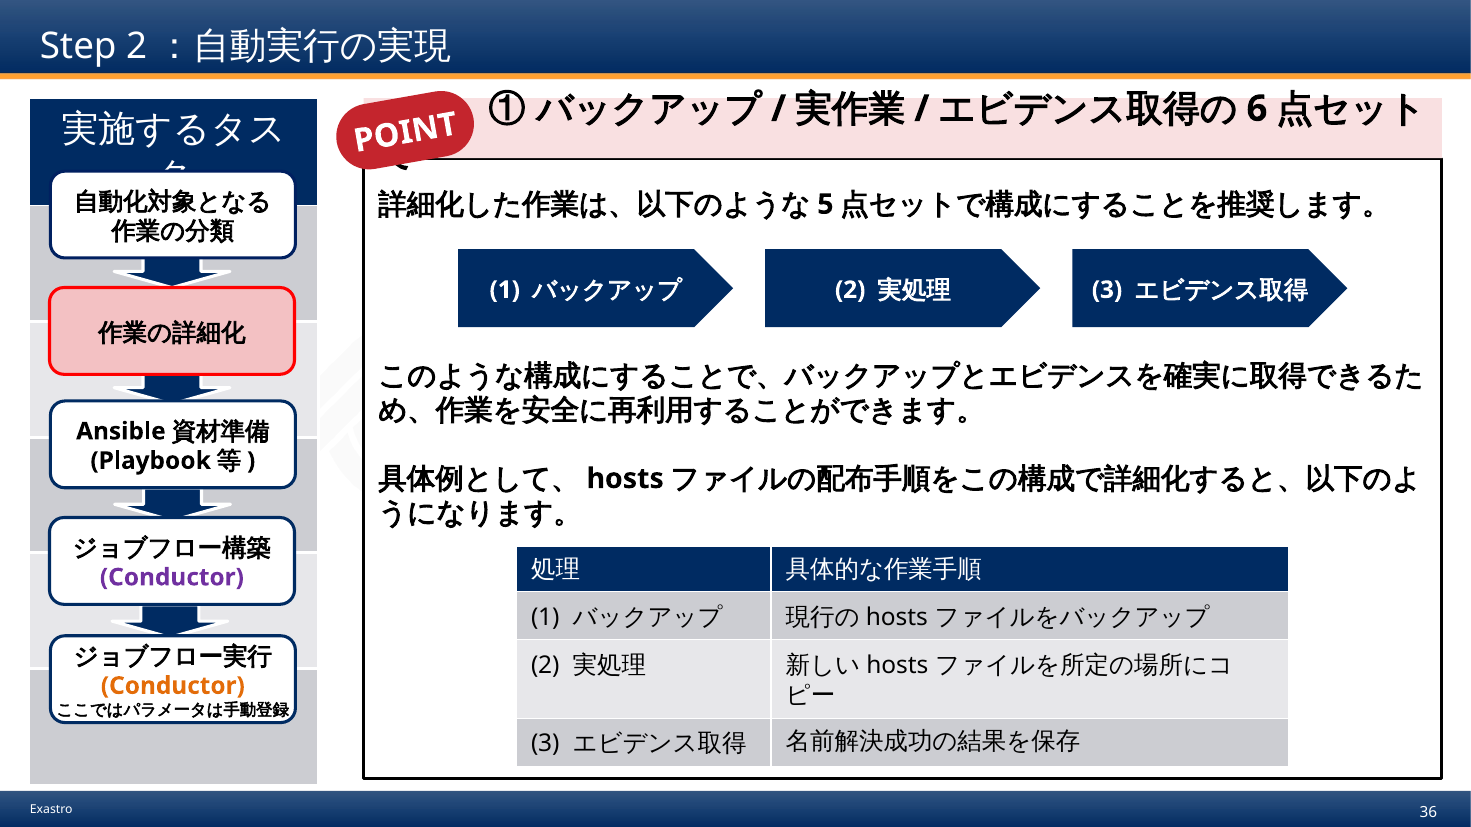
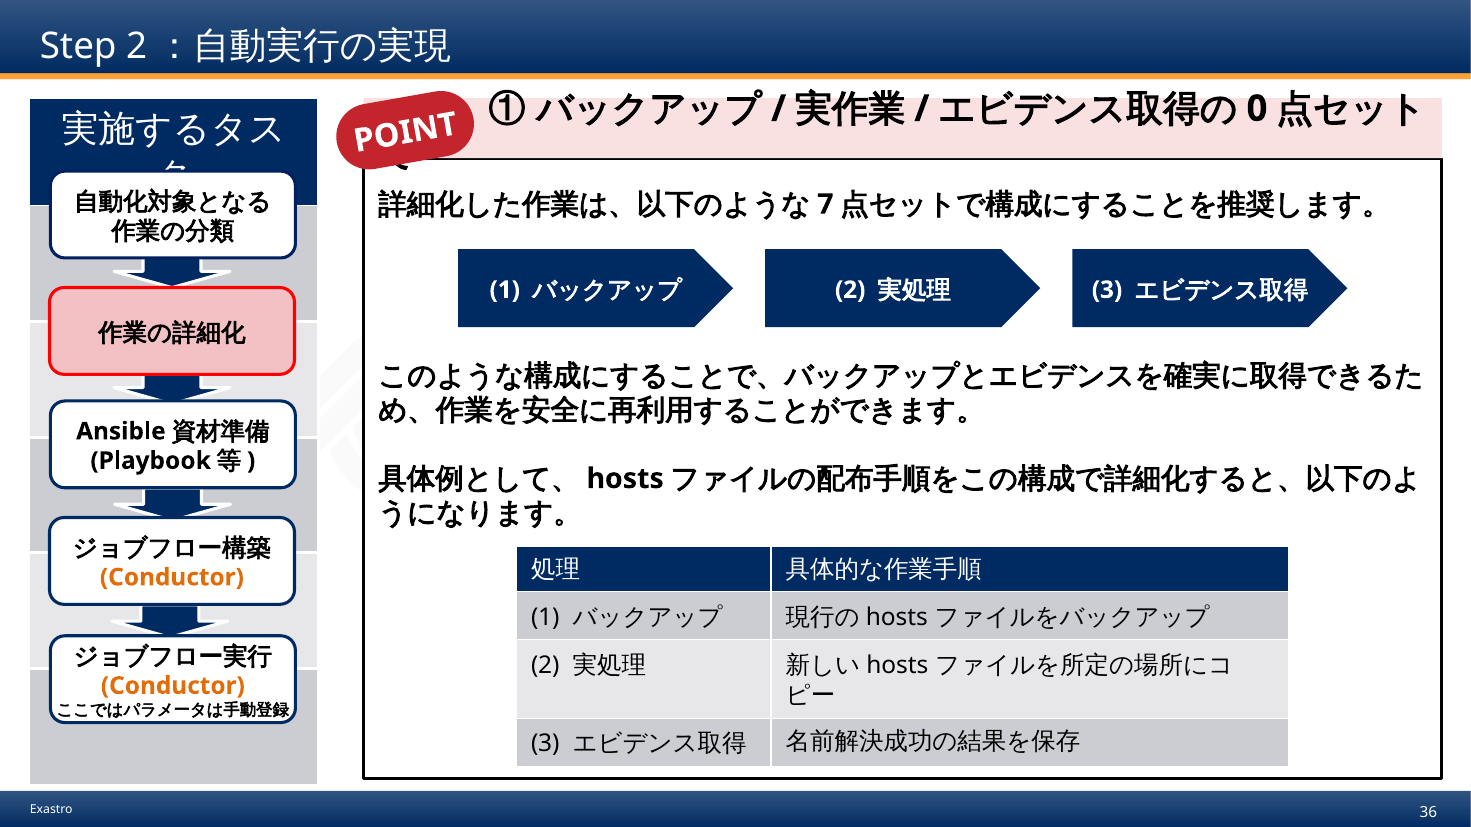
6: 6 -> 0
5: 5 -> 7
Conductor at (172, 578) colour: purple -> orange
